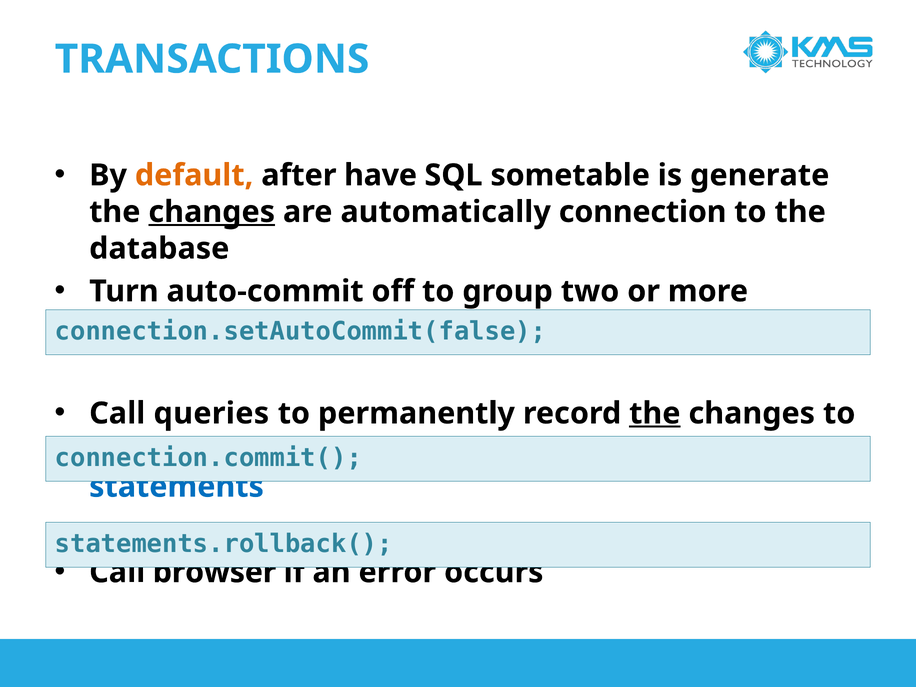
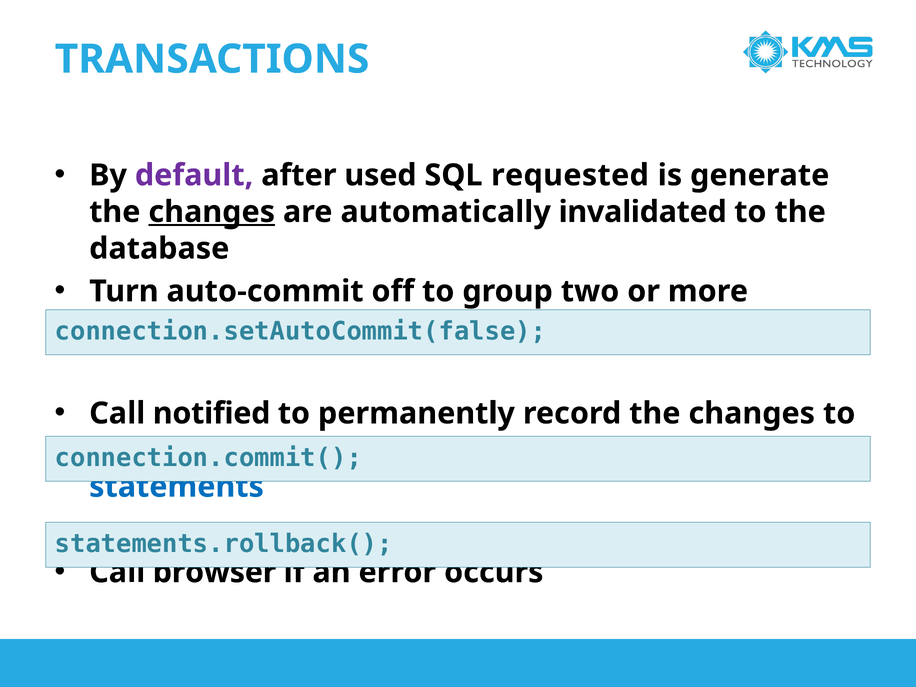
default colour: orange -> purple
have: have -> used
sometable: sometable -> requested
connection: connection -> invalidated
queries: queries -> notified
the at (655, 413) underline: present -> none
